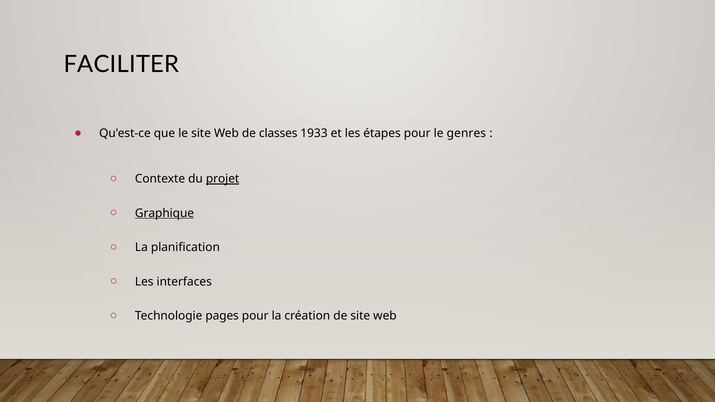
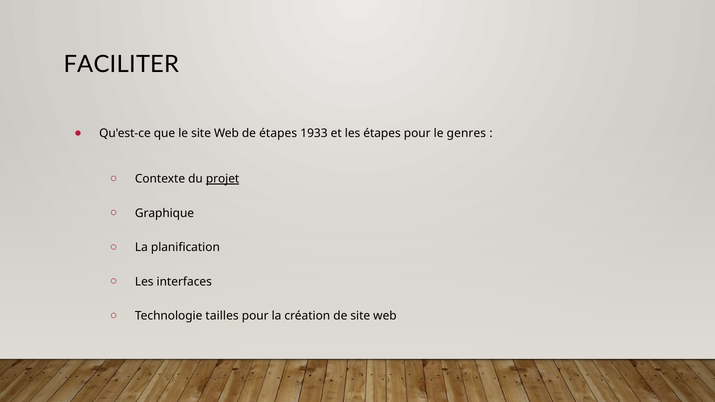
de classes: classes -> étapes
Graphique underline: present -> none
pages: pages -> tailles
